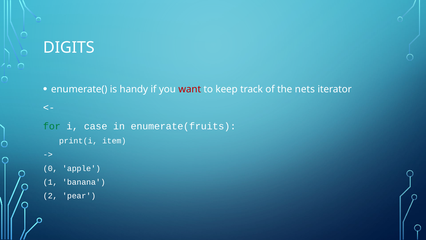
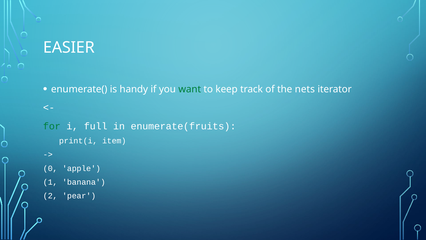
DIGITS: DIGITS -> EASIER
want colour: red -> green
case: case -> full
